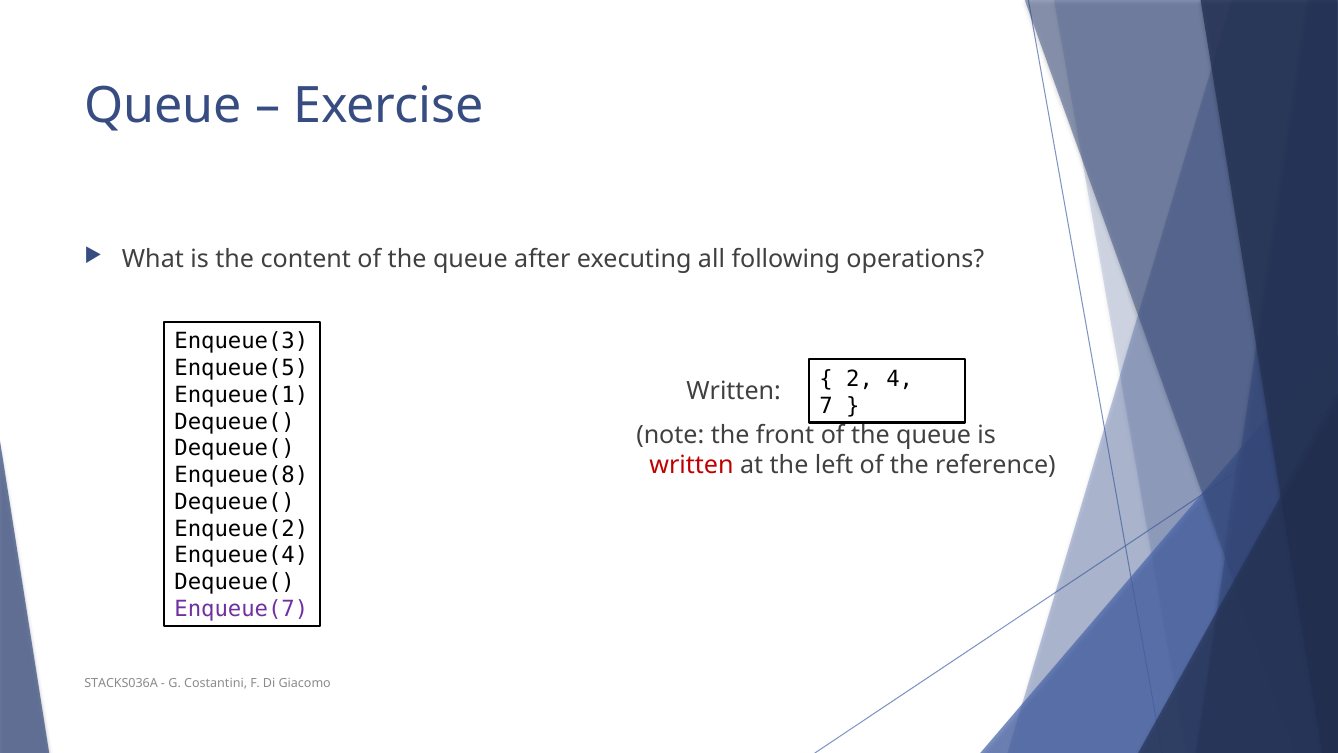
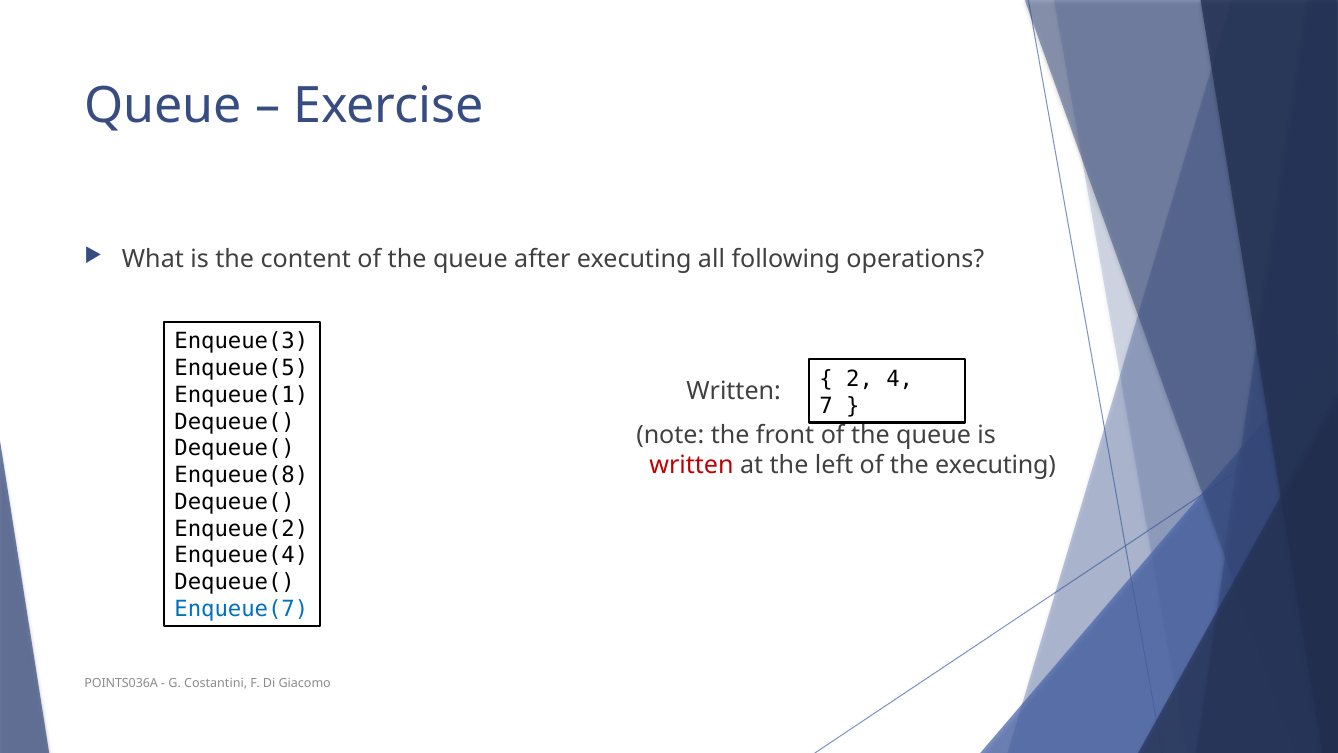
the reference: reference -> executing
Enqueue(7 colour: purple -> blue
STACKS036A: STACKS036A -> POINTS036A
